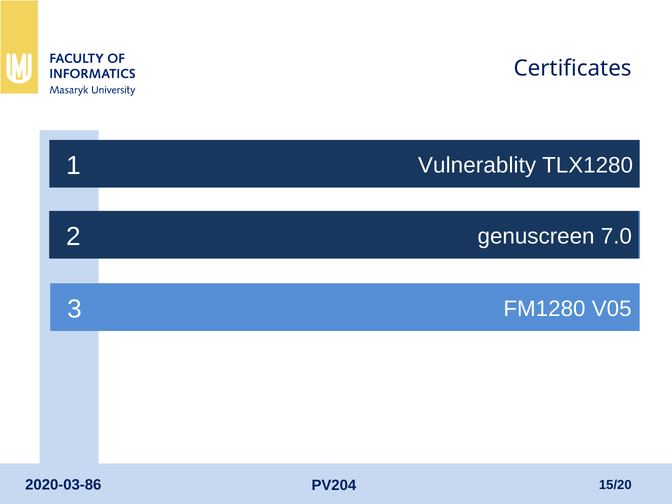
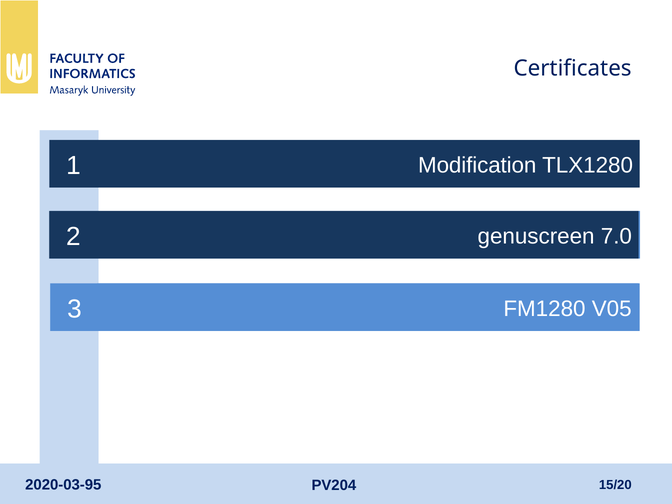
Vulnerablity: Vulnerablity -> Modification
2020-03-86: 2020-03-86 -> 2020-03-95
